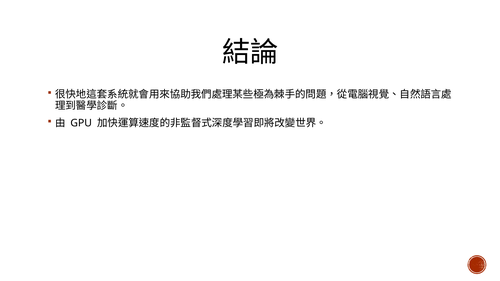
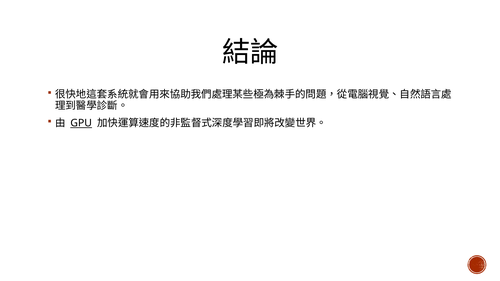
GPU underline: none -> present
